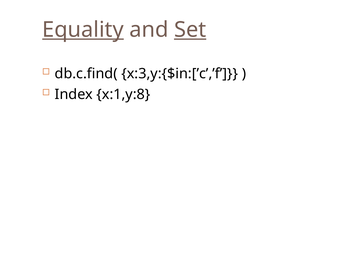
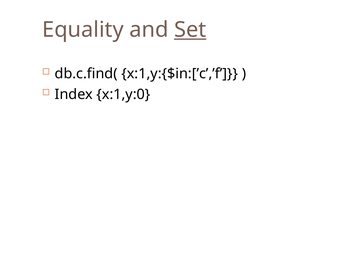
Equality underline: present -> none
x:3,y:{$in:[’c’,’f: x:3,y:{$in:[’c’,’f -> x:1,y:{$in:[’c’,’f
x:1,y:8: x:1,y:8 -> x:1,y:0
